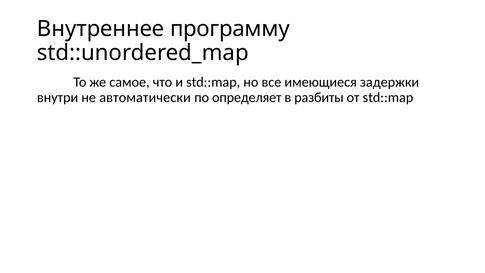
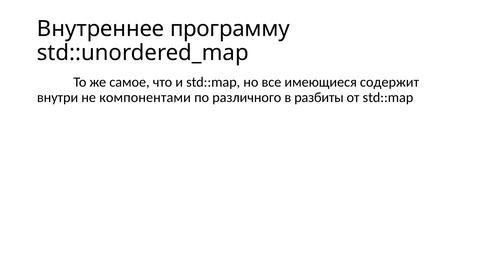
задержки: задержки -> содержит
автоматически: автоматически -> компонентами
определяет: определяет -> различного
